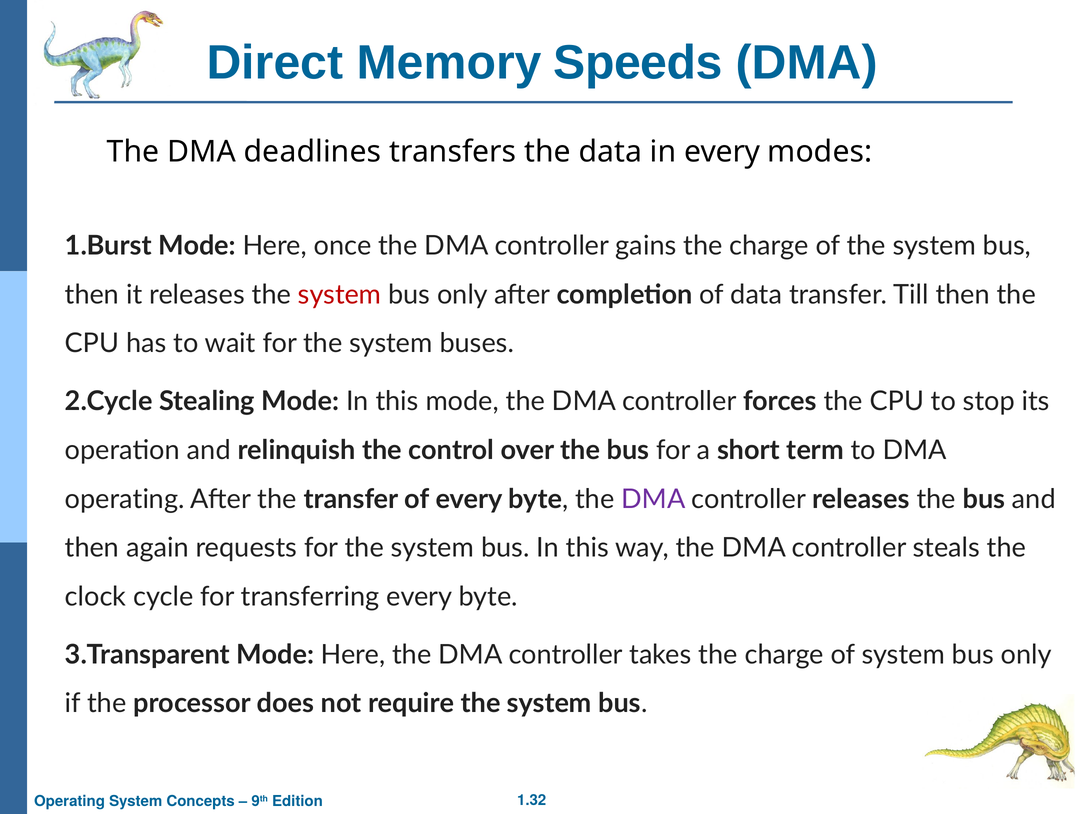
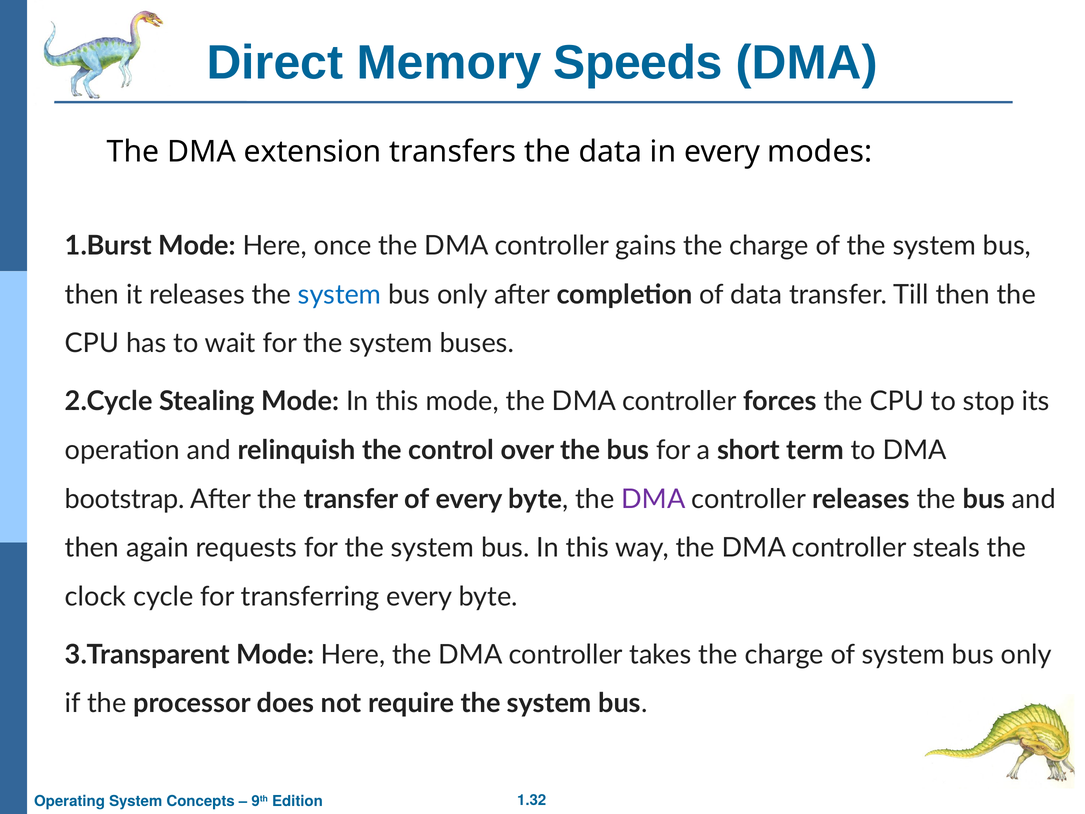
deadlines: deadlines -> extension
system at (340, 295) colour: red -> blue
operating at (125, 499): operating -> bootstrap
